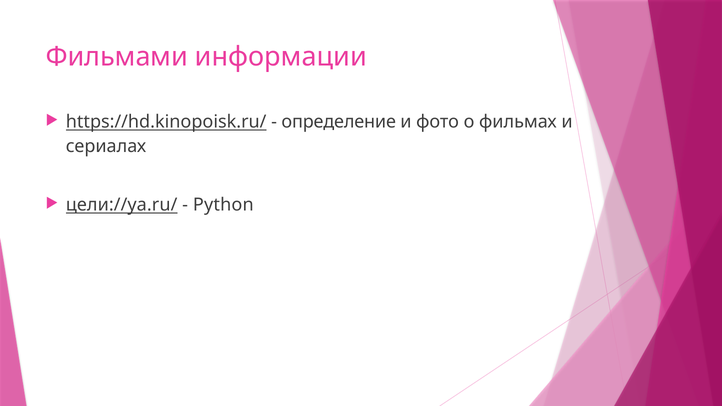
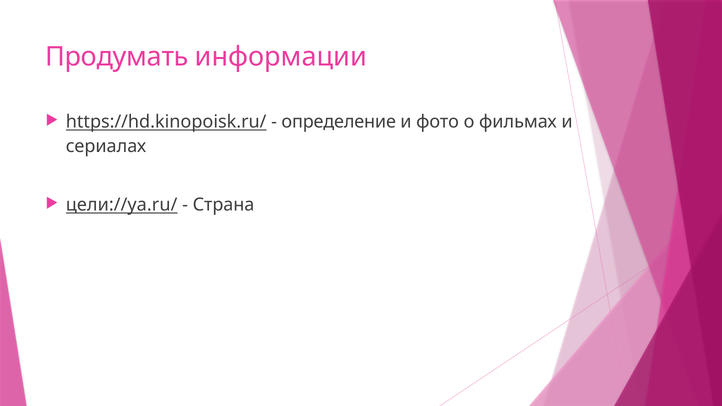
Фильмами: Фильмами -> Продумать
Python: Python -> Страна
